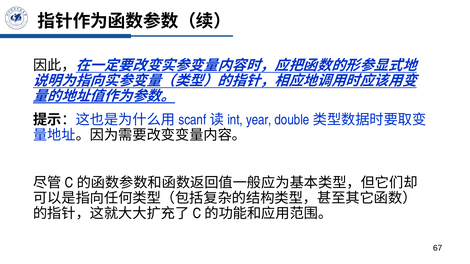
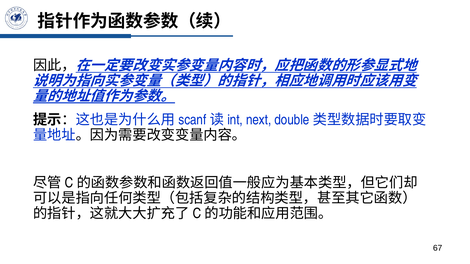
year: year -> next
